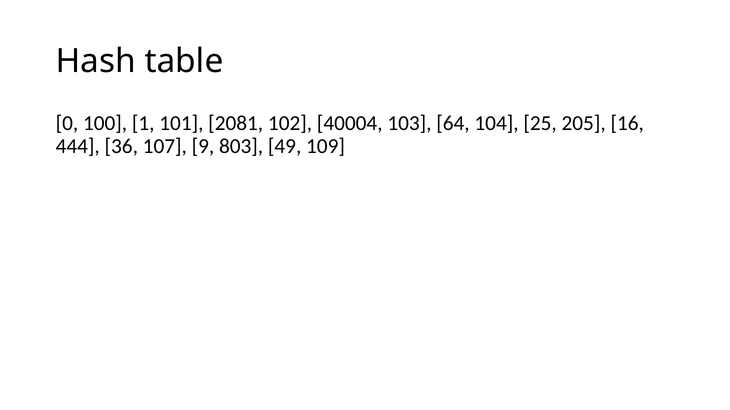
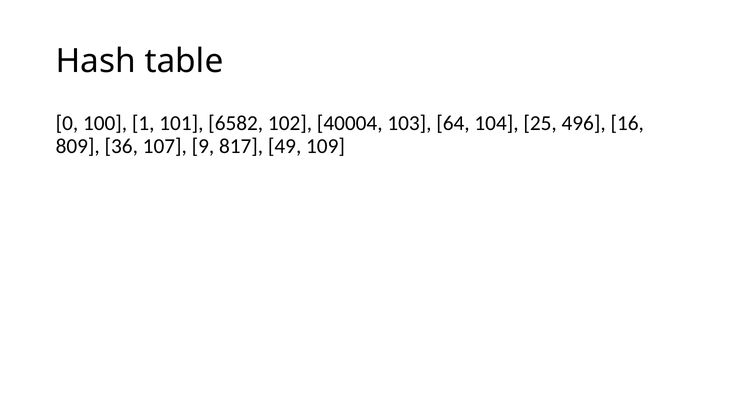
2081: 2081 -> 6582
205: 205 -> 496
444: 444 -> 809
803: 803 -> 817
